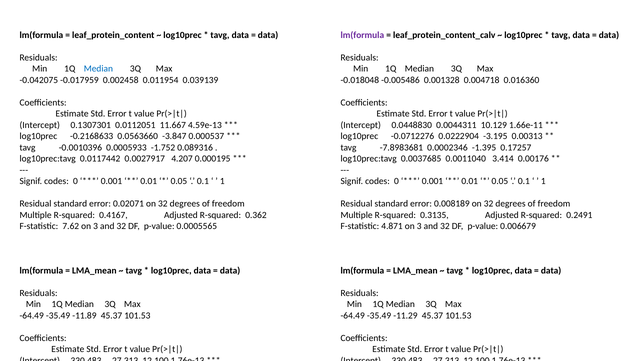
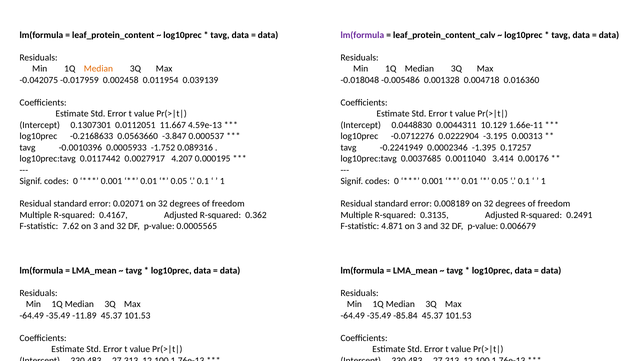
Median at (98, 69) colour: blue -> orange
-7.8983681: -7.8983681 -> -0.2241949
-11.29: -11.29 -> -85.84
